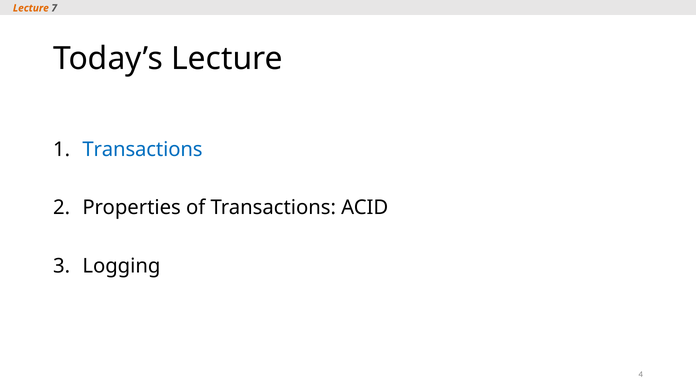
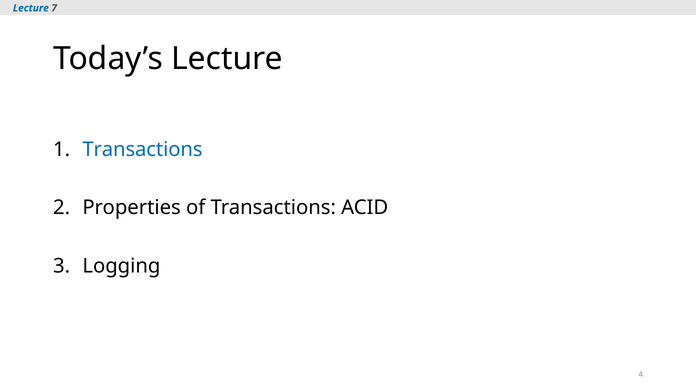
Lecture at (31, 8) colour: orange -> blue
